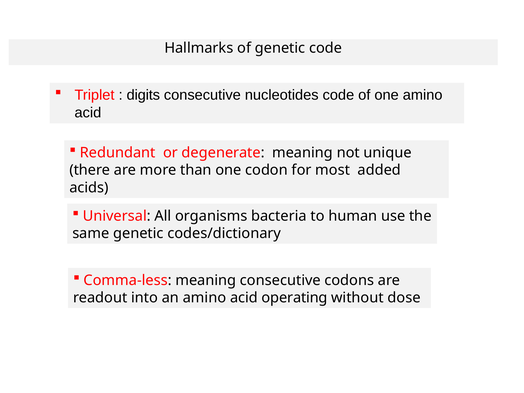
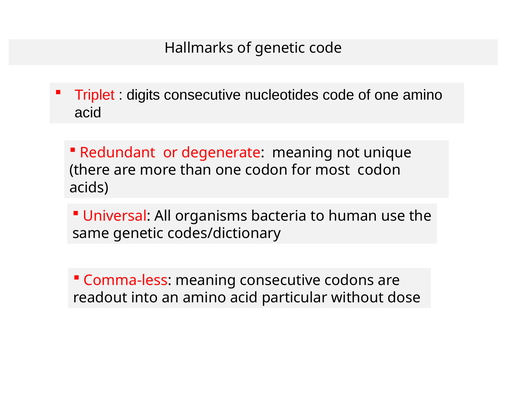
most added: added -> codon
operating: operating -> particular
